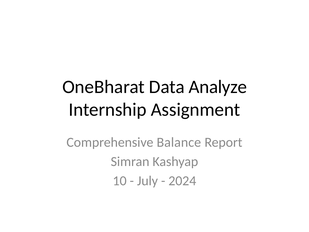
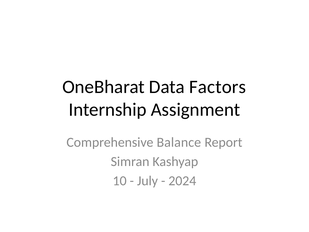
Analyze: Analyze -> Factors
